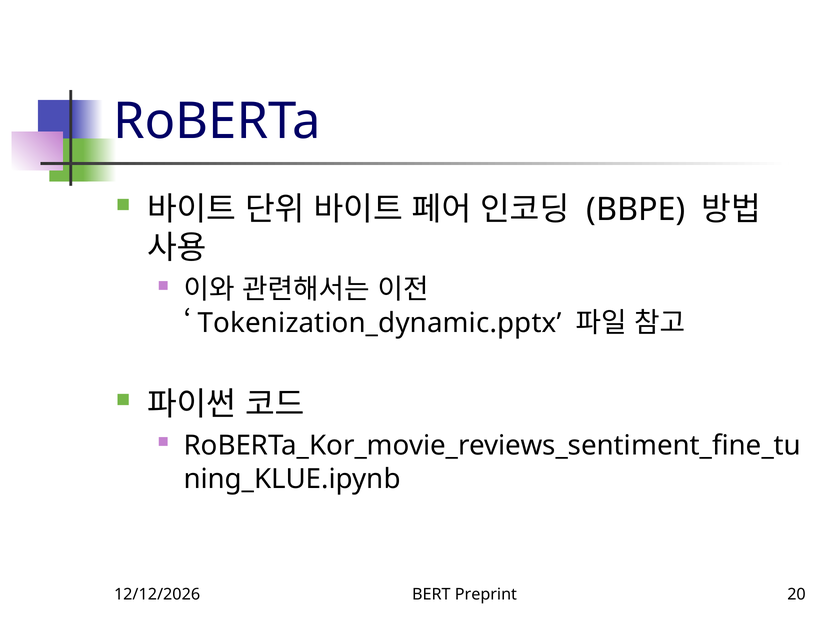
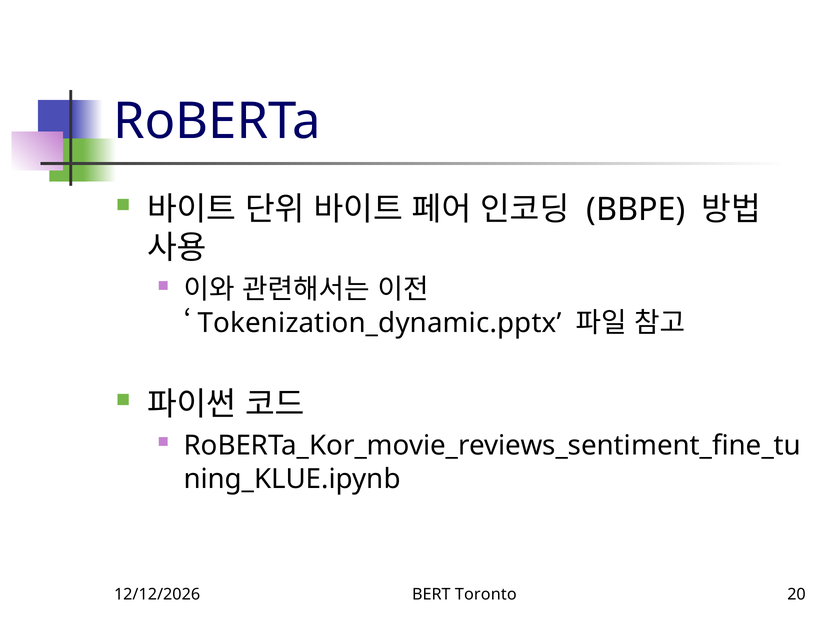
Preprint: Preprint -> Toronto
